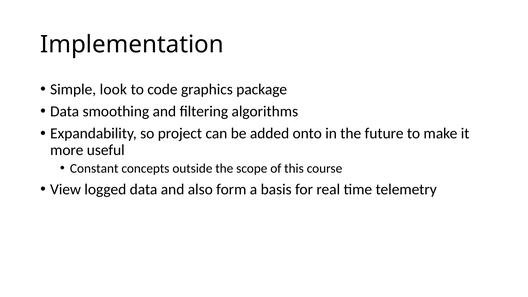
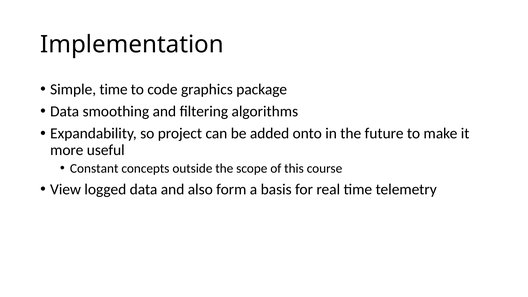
Simple look: look -> time
